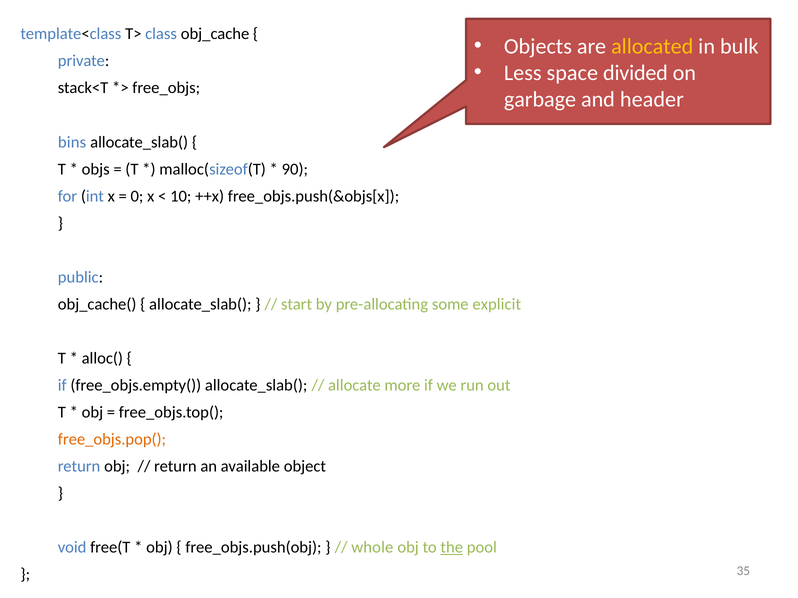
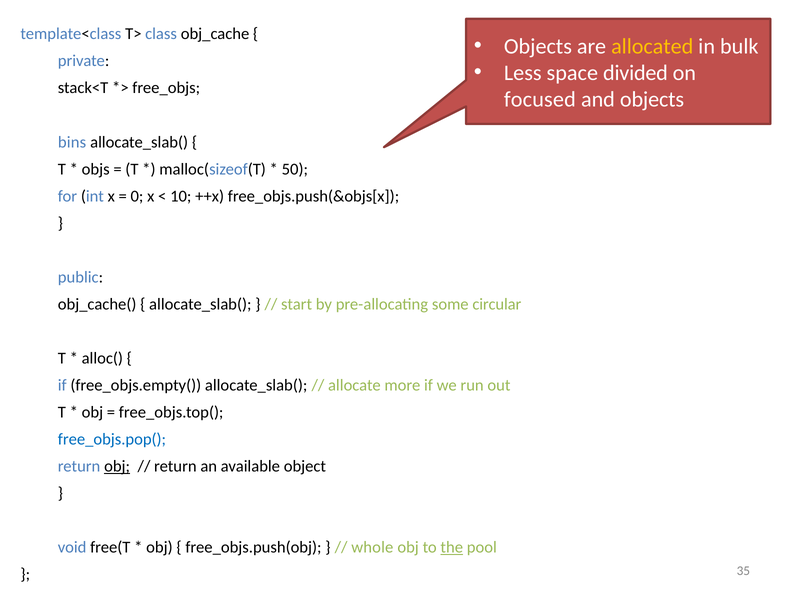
garbage: garbage -> focused
and header: header -> objects
90: 90 -> 50
explicit: explicit -> circular
free_objs.pop( colour: orange -> blue
obj at (117, 467) underline: none -> present
